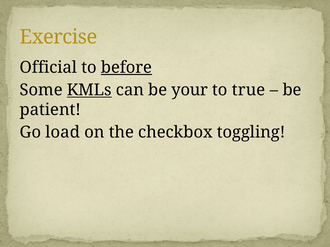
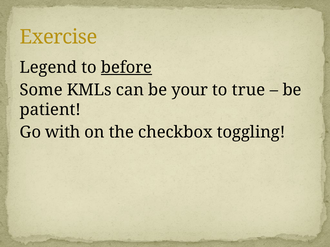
Official: Official -> Legend
KMLs underline: present -> none
load: load -> with
